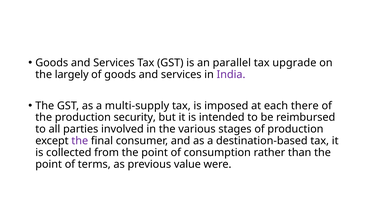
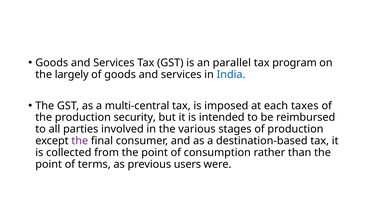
upgrade: upgrade -> program
India colour: purple -> blue
multi-supply: multi-supply -> multi-central
there: there -> taxes
value: value -> users
